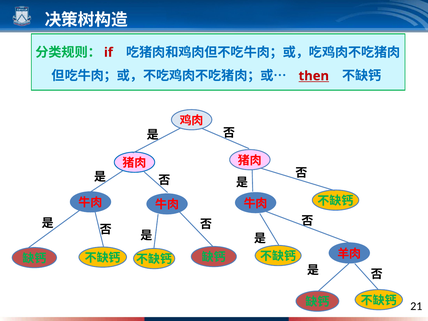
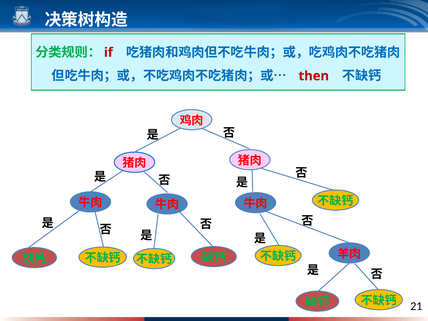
then underline: present -> none
